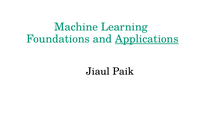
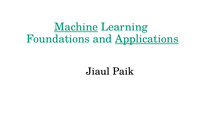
Machine underline: none -> present
